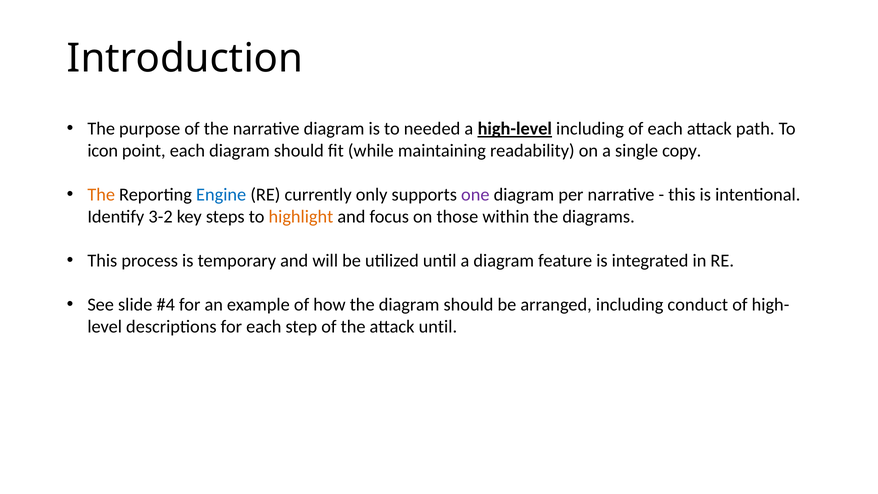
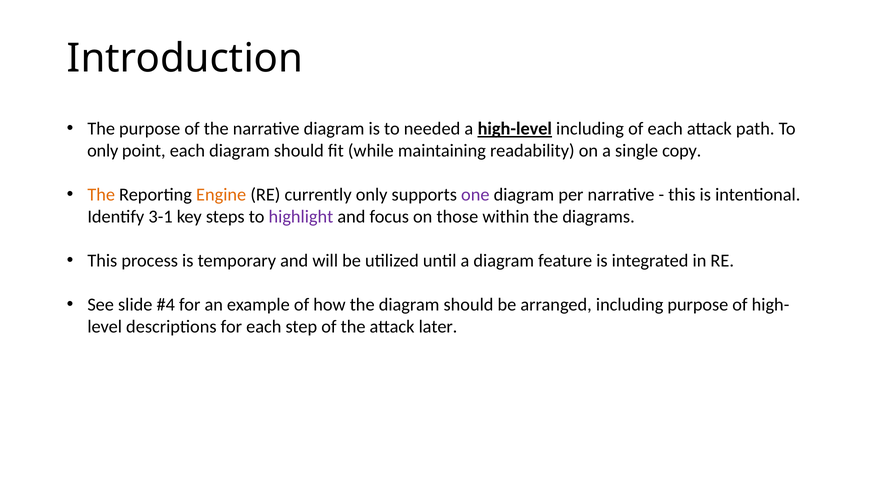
icon at (103, 151): icon -> only
Engine colour: blue -> orange
3-2: 3-2 -> 3-1
highlight colour: orange -> purple
including conduct: conduct -> purpose
attack until: until -> later
